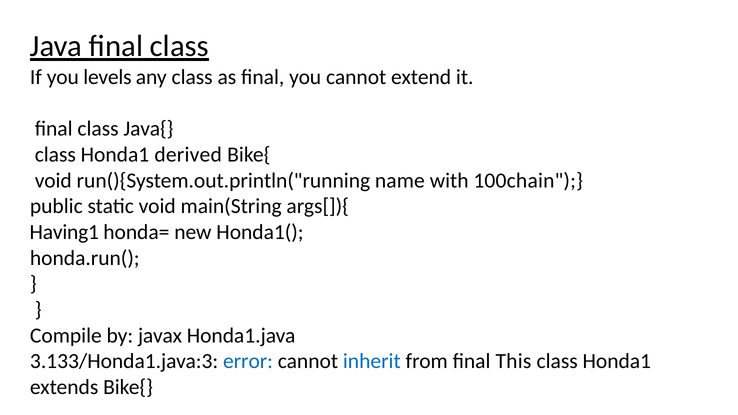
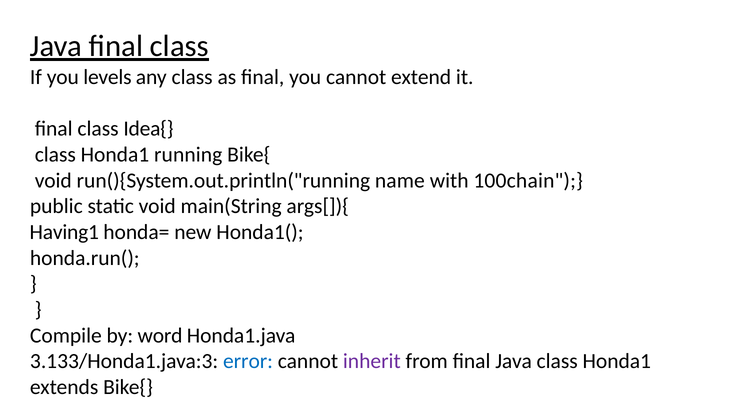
Java{: Java{ -> Idea{
derived: derived -> running
javax: javax -> word
inherit colour: blue -> purple
final This: This -> Java
